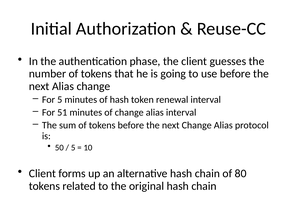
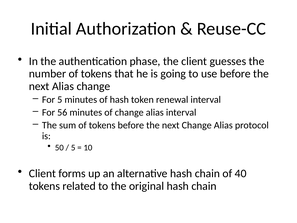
51: 51 -> 56
80: 80 -> 40
